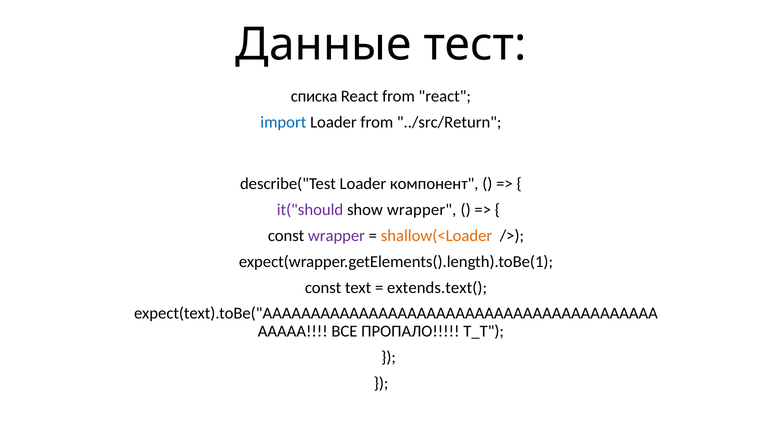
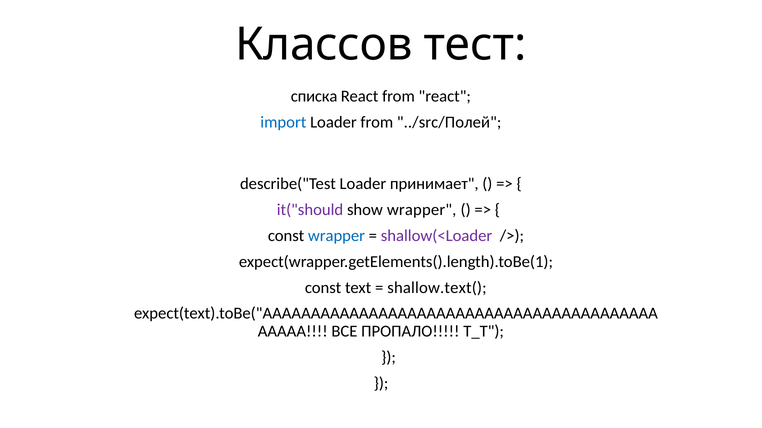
Данные: Данные -> Классов
../src/Return: ../src/Return -> ../src/Полей
компонент: компонент -> принимает
wrapper at (336, 236) colour: purple -> blue
shallow(<Loader colour: orange -> purple
extends.text(: extends.text( -> shallow.text(
